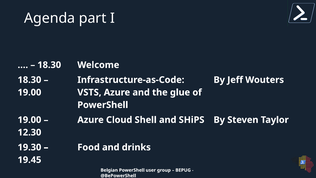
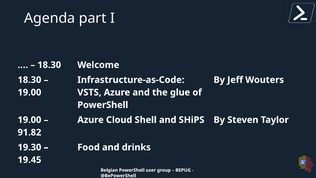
12.30: 12.30 -> 91.82
